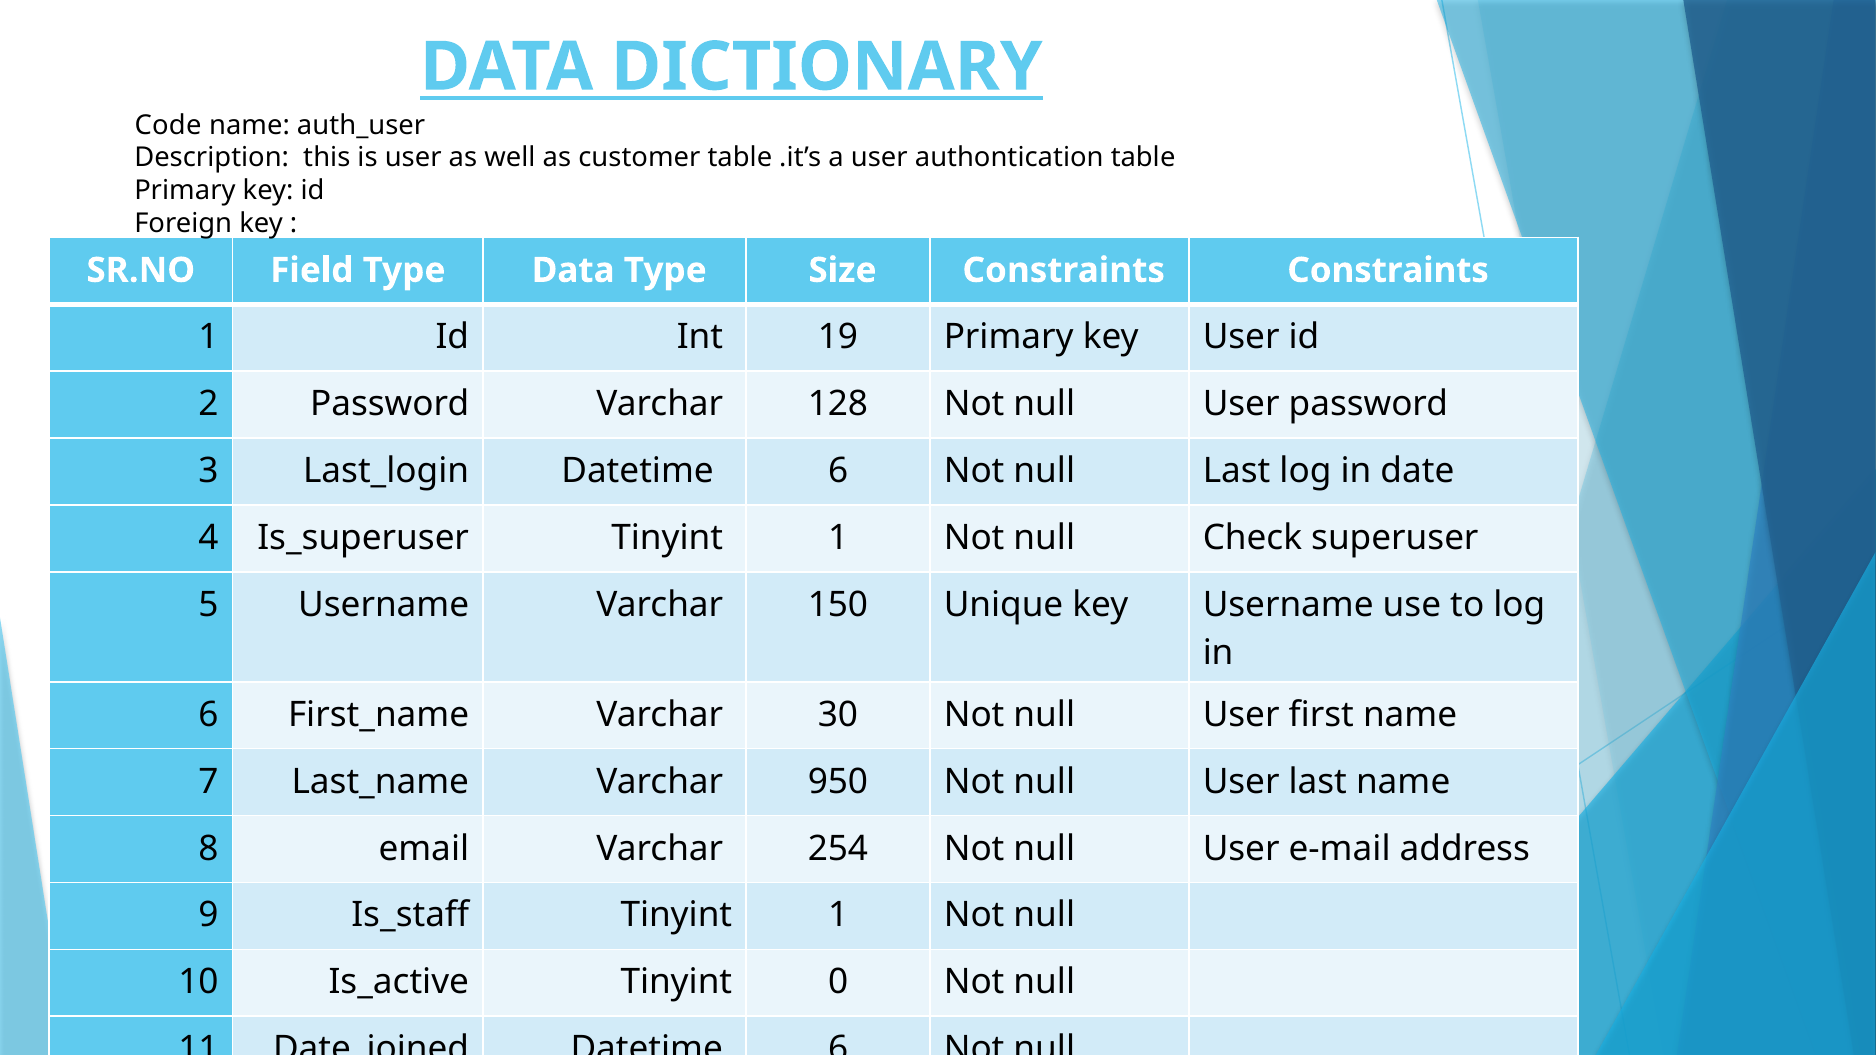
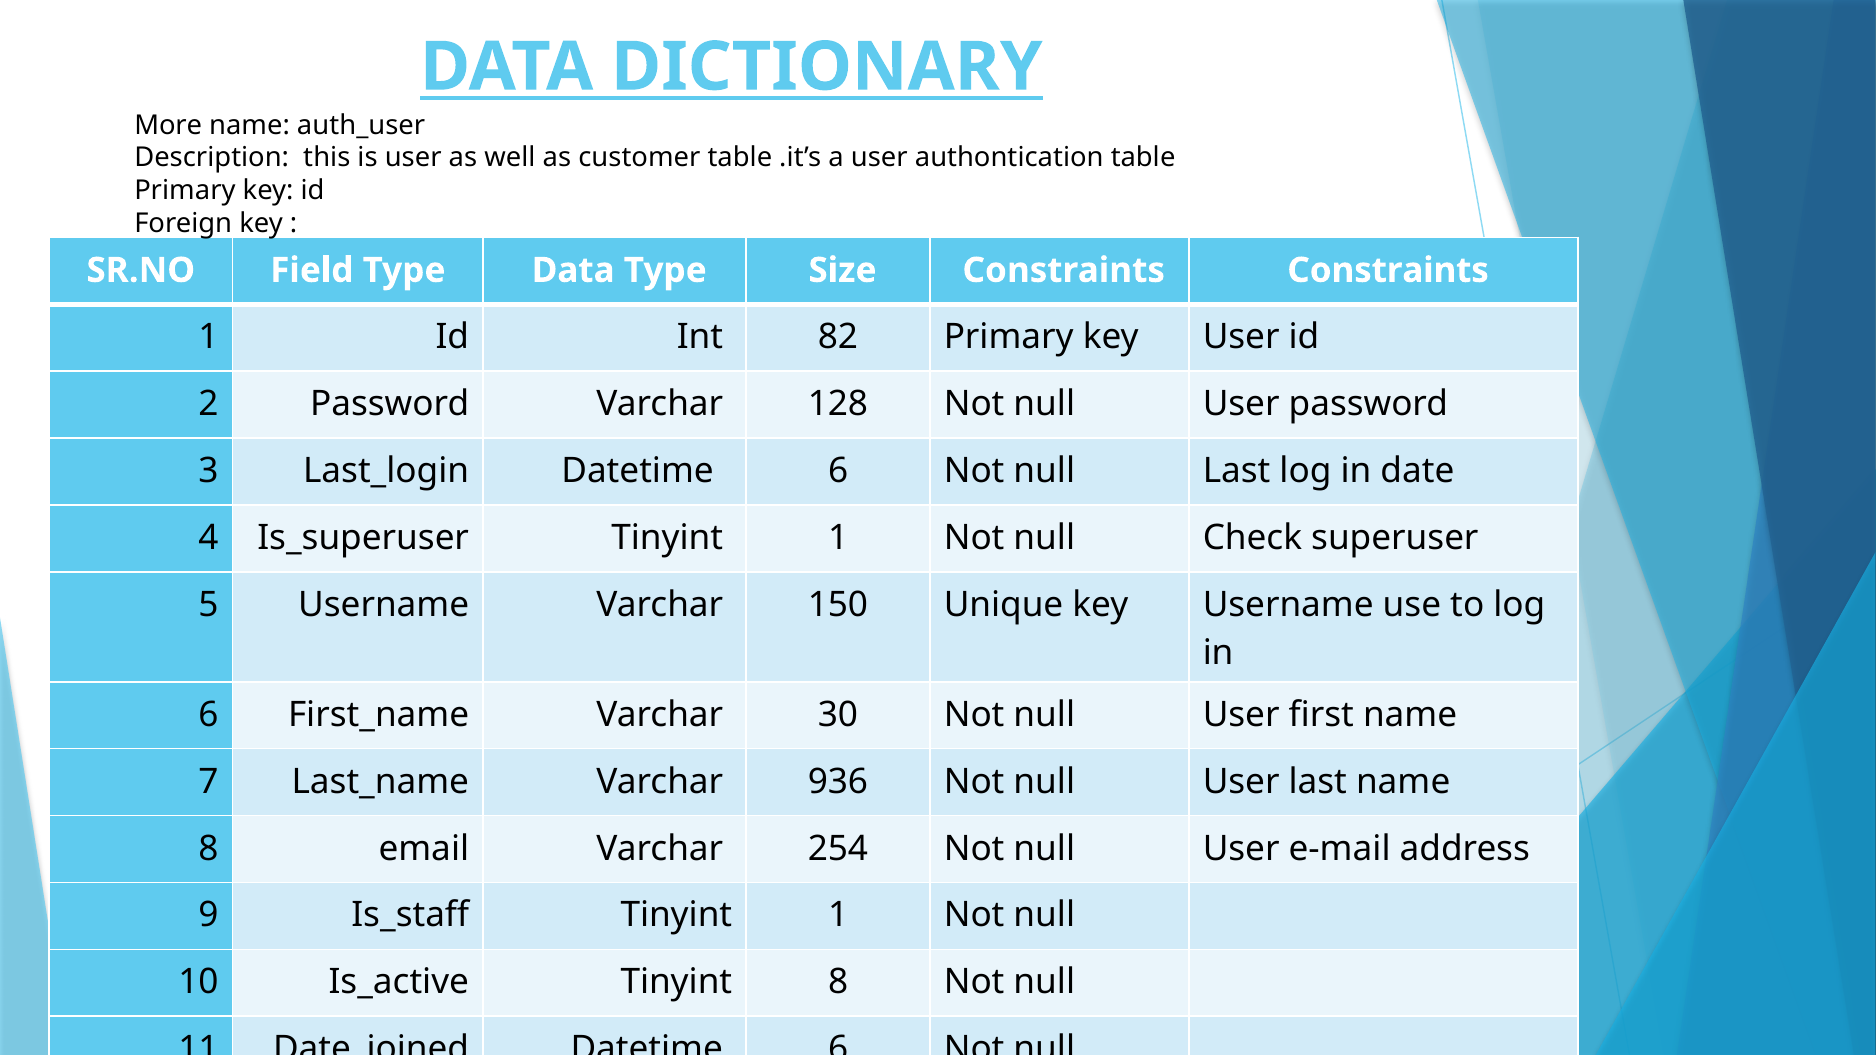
Code: Code -> More
19: 19 -> 82
950: 950 -> 936
Tinyint 0: 0 -> 8
